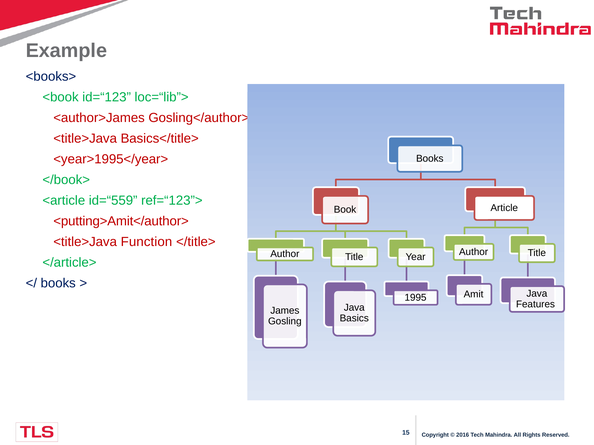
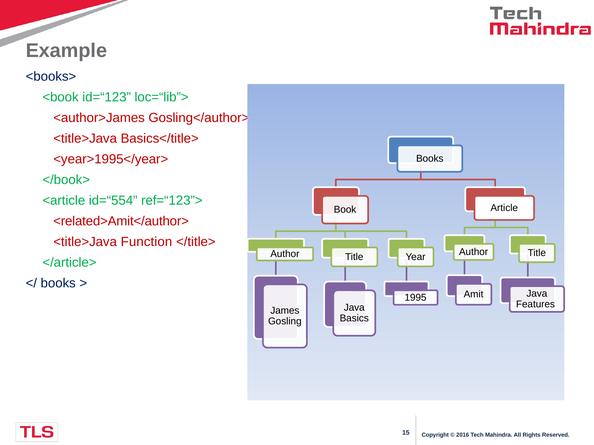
id=“559: id=“559 -> id=“554
<putting>Amit</author>: <putting>Amit</author> -> <related>Amit</author>
